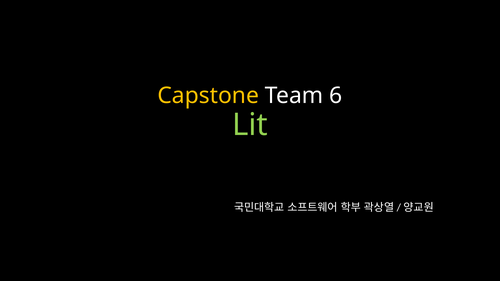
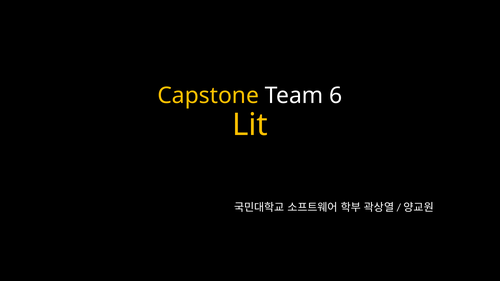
Lit colour: light green -> yellow
